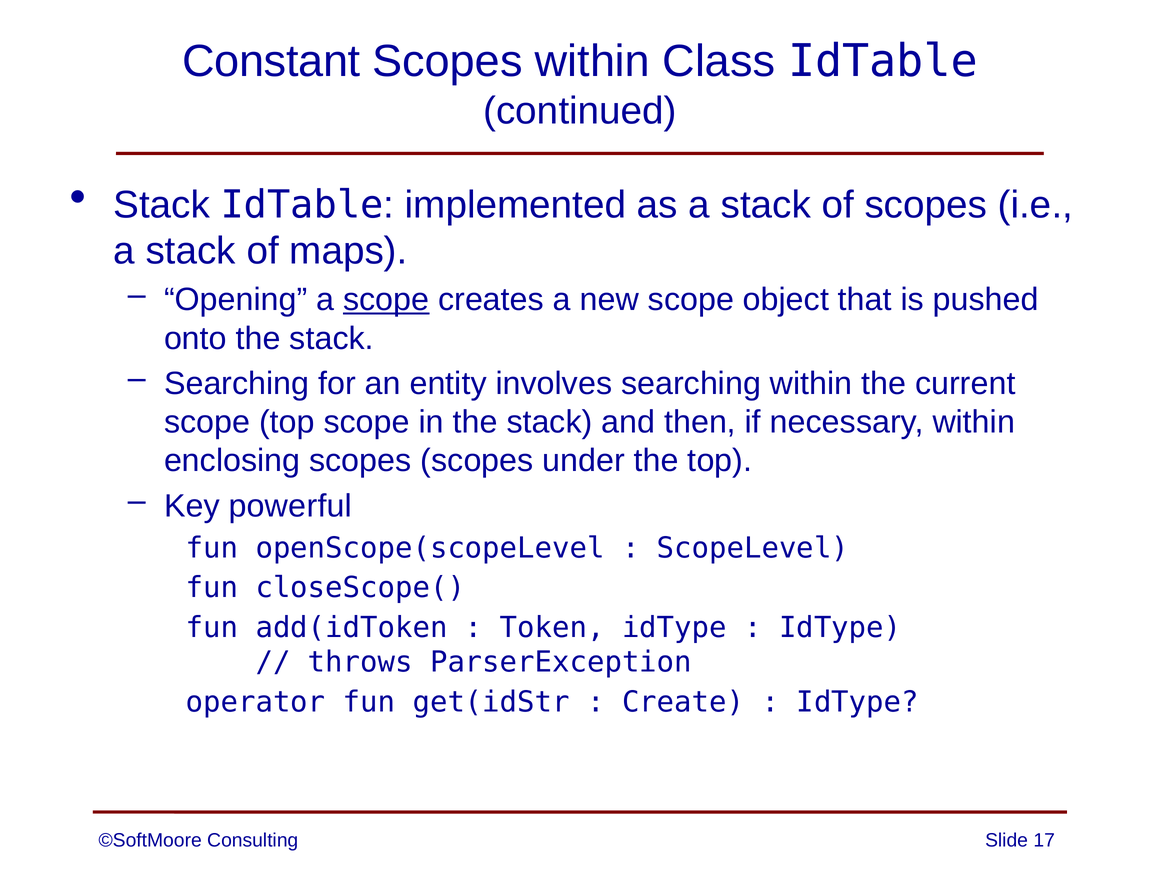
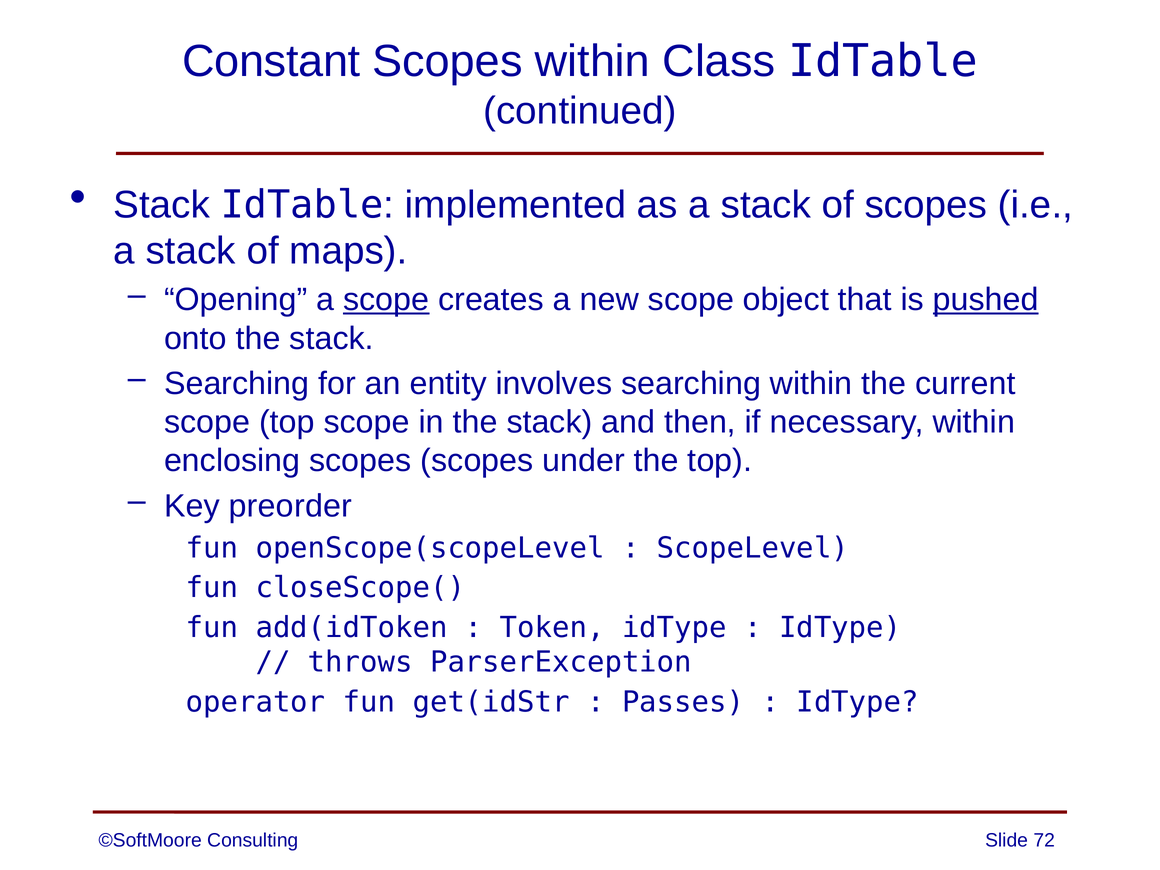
pushed underline: none -> present
powerful: powerful -> preorder
Create: Create -> Passes
17: 17 -> 72
